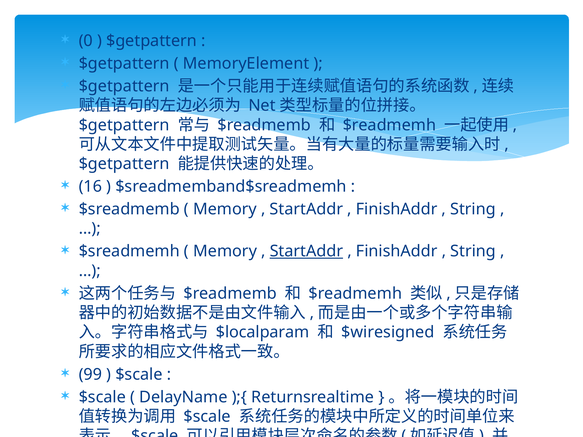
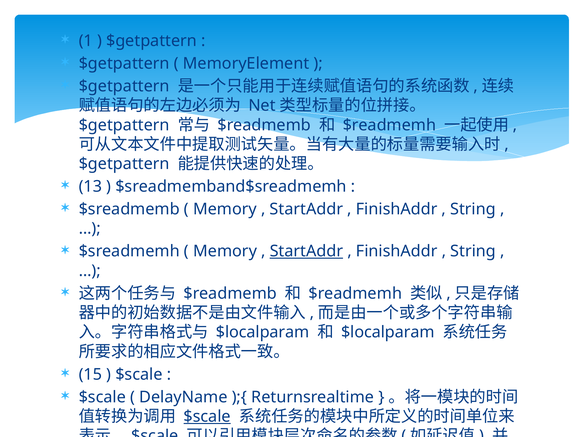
0: 0 -> 1
16: 16 -> 13
$wiresigned at (388, 332): $wiresigned -> $localparam
99: 99 -> 15
$scale at (207, 417) underline: none -> present
